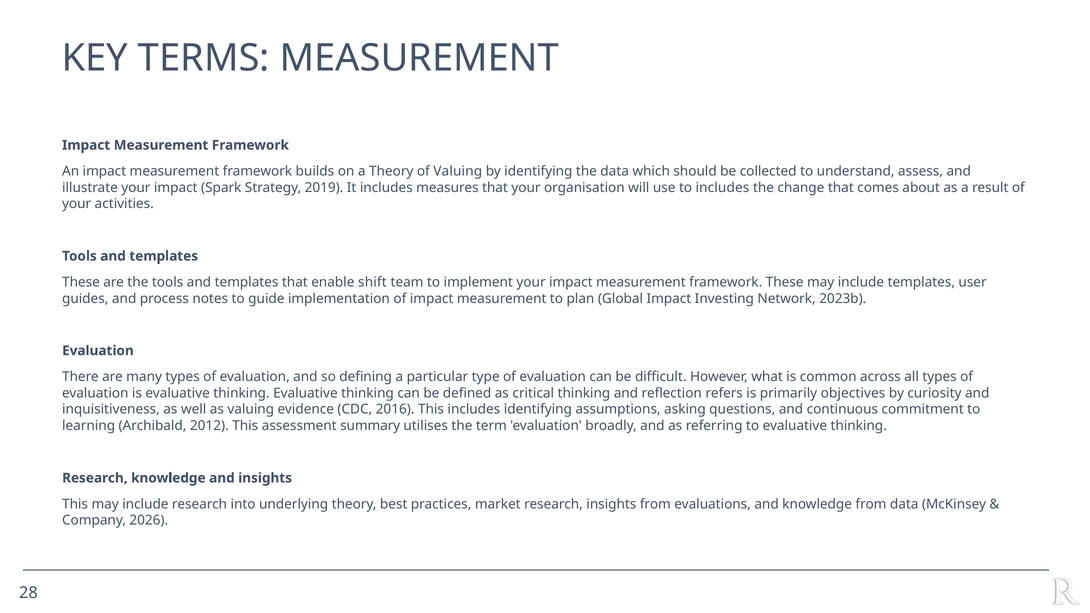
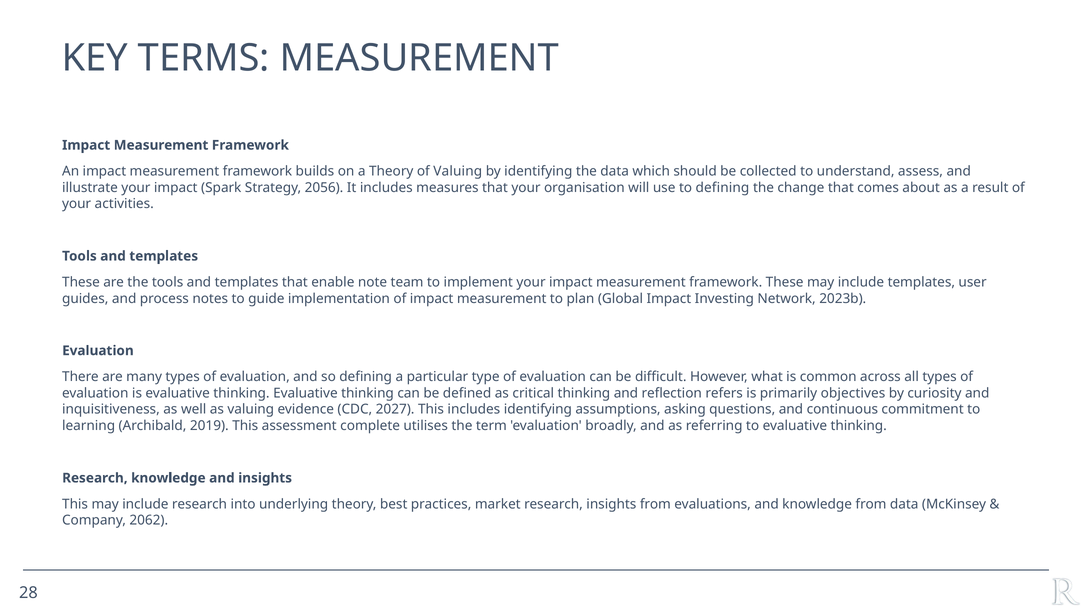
2019: 2019 -> 2056
to includes: includes -> defining
shift: shift -> note
2016: 2016 -> 2027
2012: 2012 -> 2019
summary: summary -> complete
2026: 2026 -> 2062
